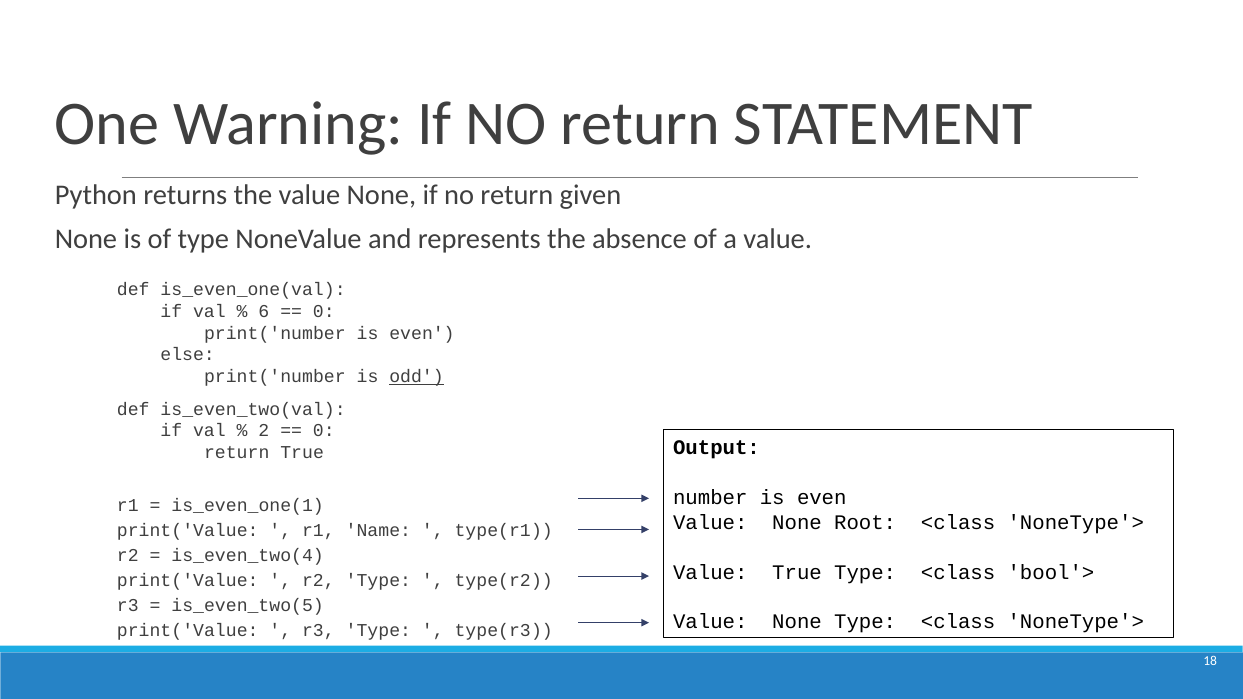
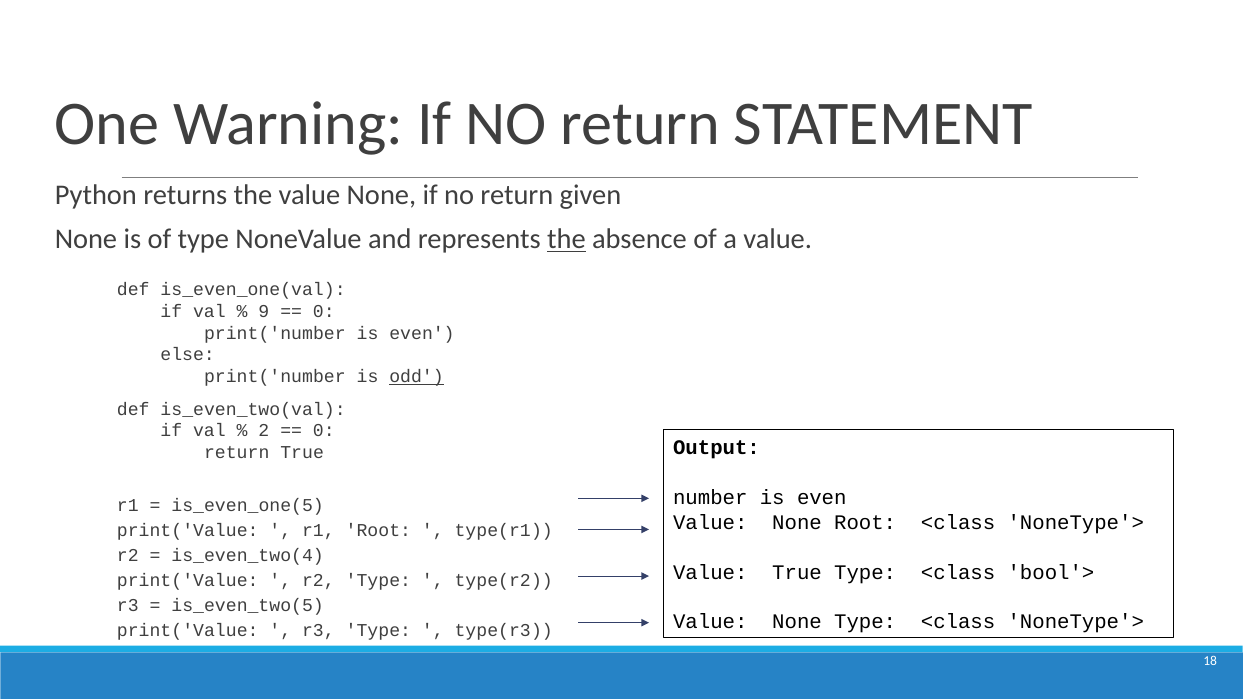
the at (566, 239) underline: none -> present
6: 6 -> 9
is_even_one(1: is_even_one(1 -> is_even_one(5
r1 Name: Name -> Root
